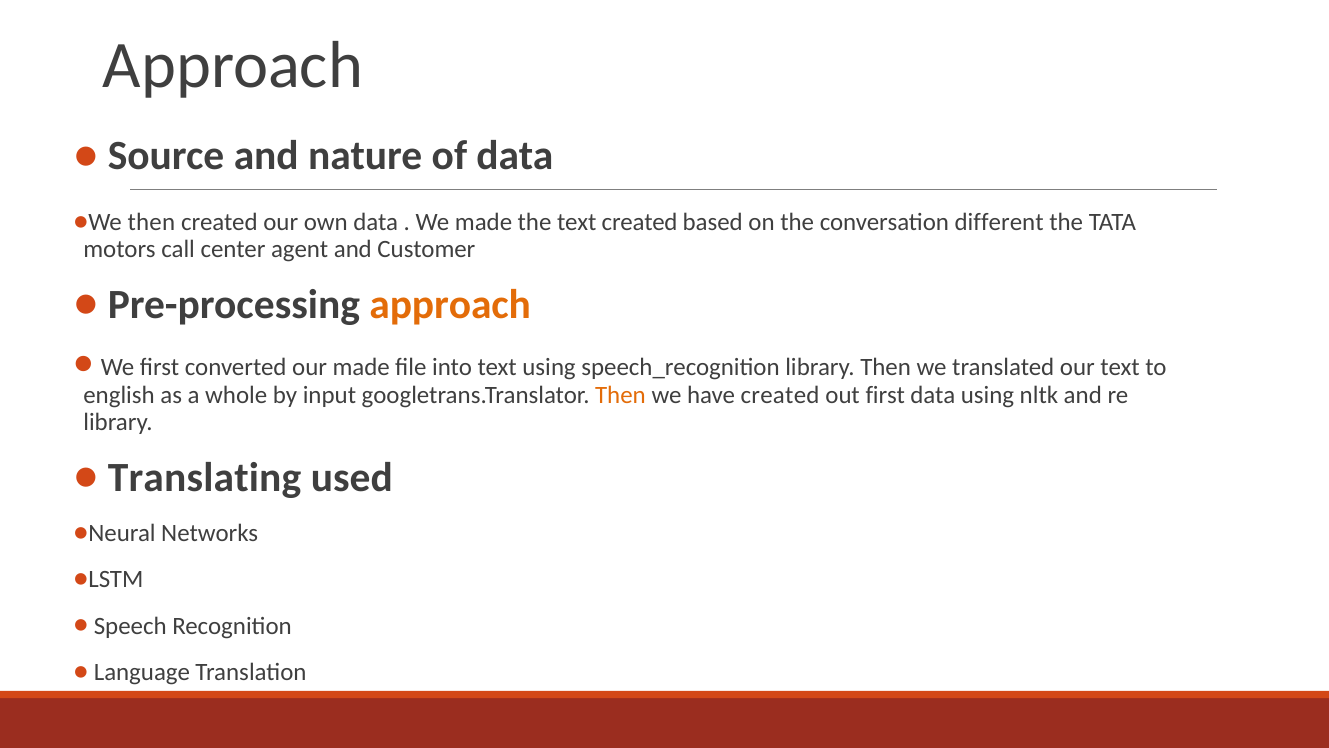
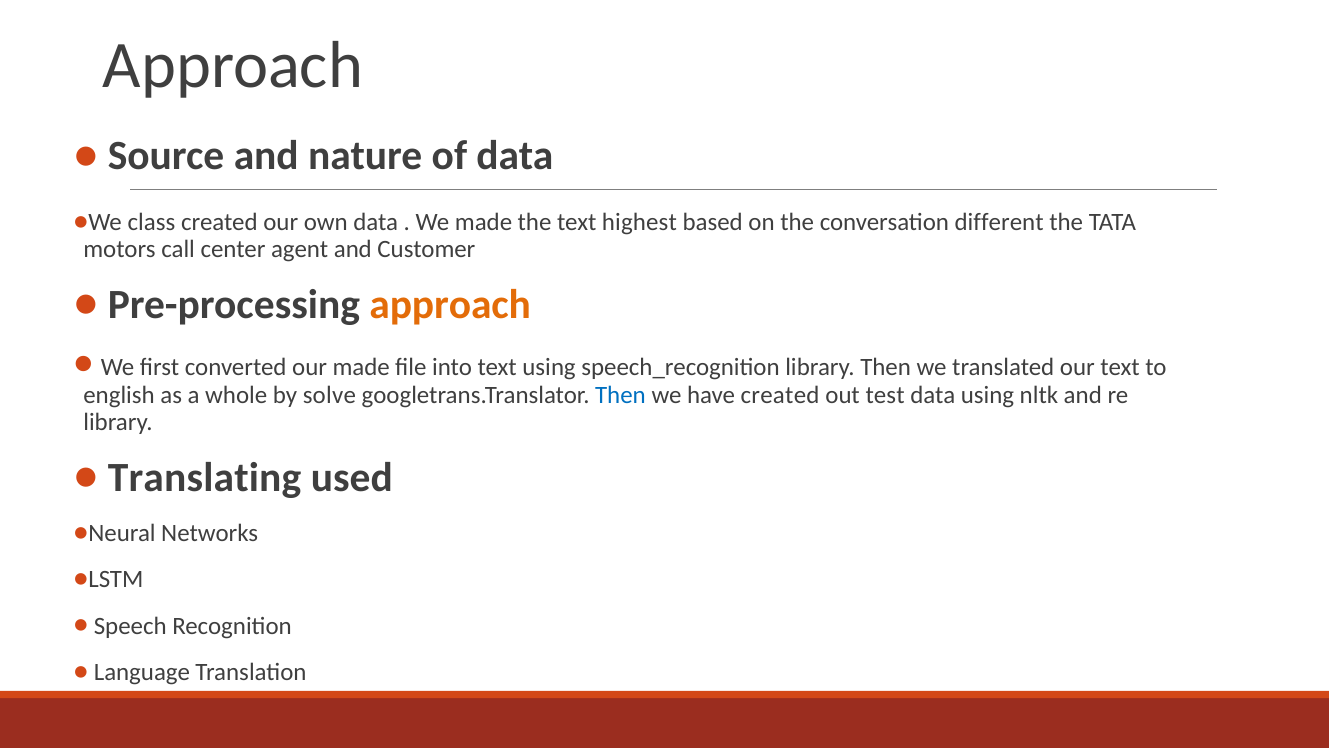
then at (151, 222): then -> class
text created: created -> highest
input: input -> solve
Then at (620, 395) colour: orange -> blue
out first: first -> test
